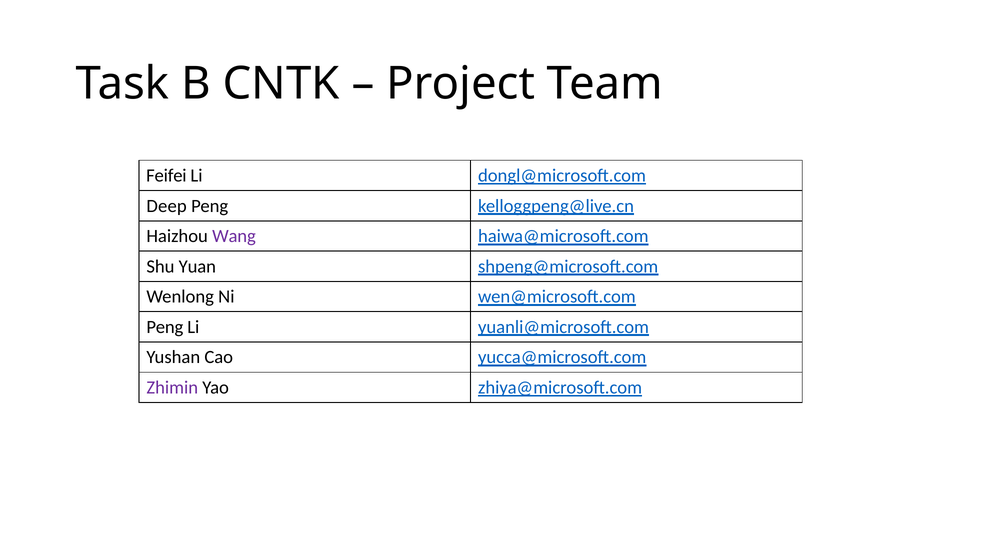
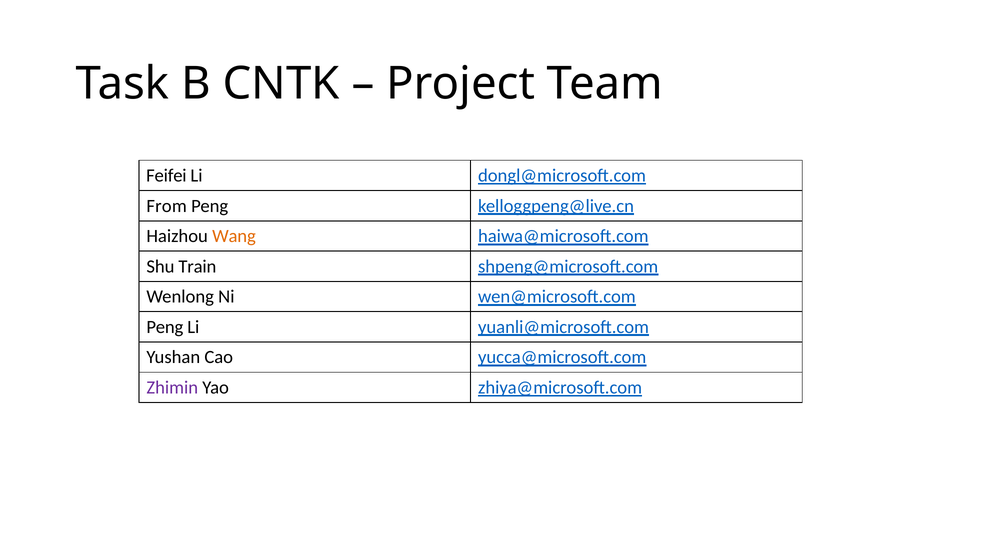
Deep: Deep -> From
Wang colour: purple -> orange
Yuan: Yuan -> Train
